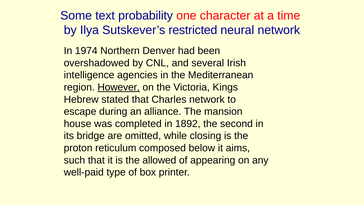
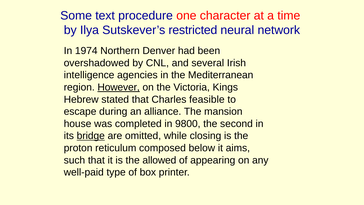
probability: probability -> procedure
Charles network: network -> feasible
1892: 1892 -> 9800
bridge underline: none -> present
